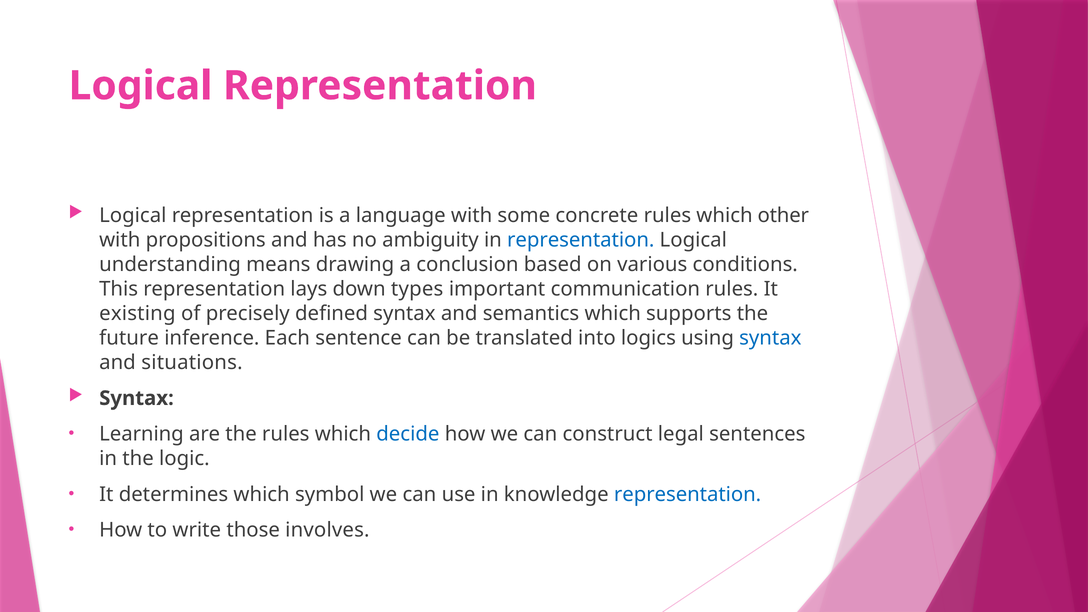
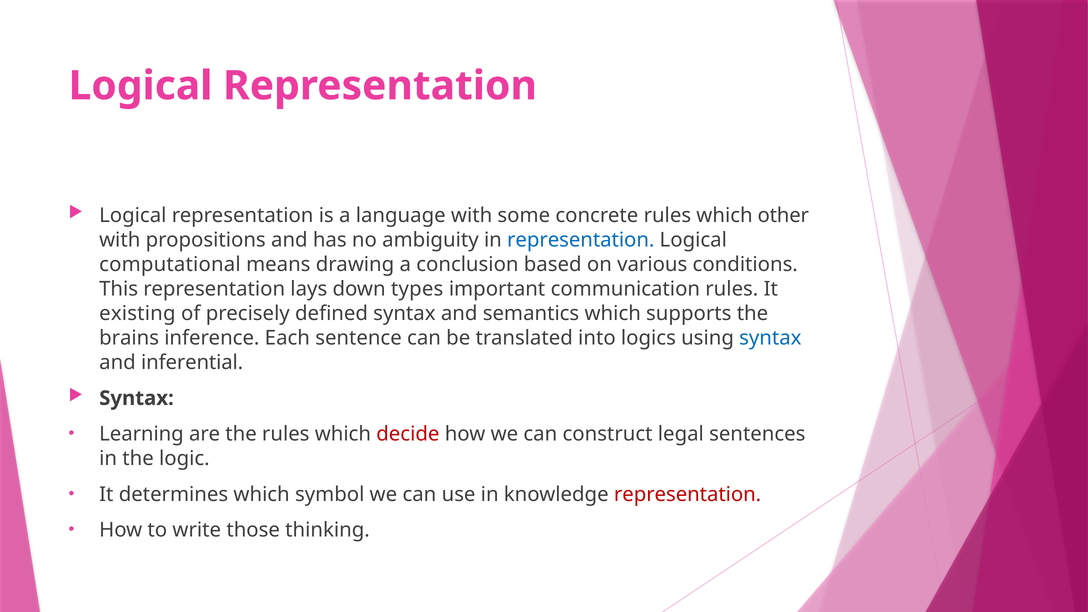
understanding: understanding -> computational
future: future -> brains
situations: situations -> inferential
decide colour: blue -> red
representation at (688, 494) colour: blue -> red
involves: involves -> thinking
